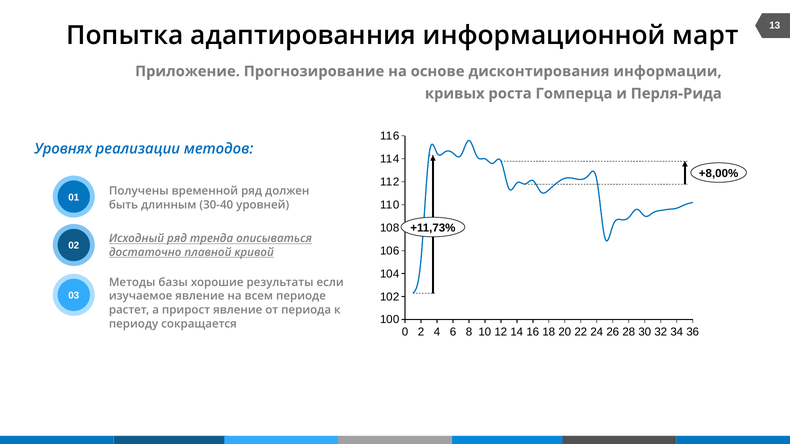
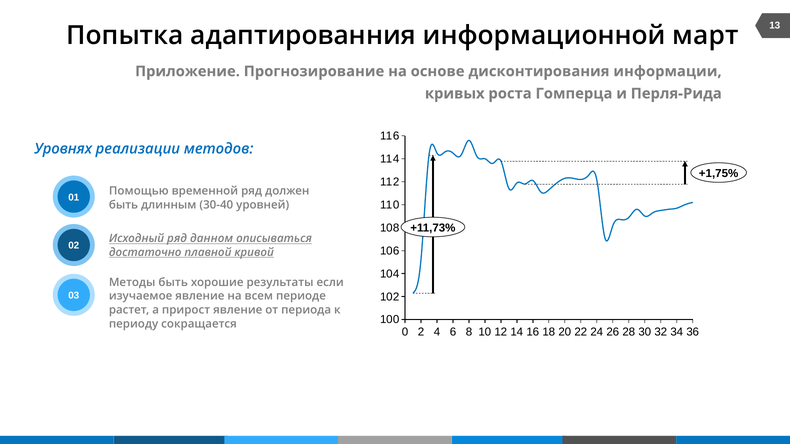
+8,00%: +8,00% -> +1,75%
Получены: Получены -> Помощью
тренда: тренда -> данном
Методы базы: базы -> быть
